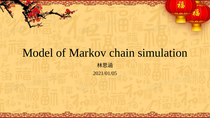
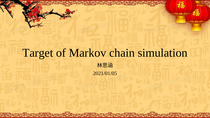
Model: Model -> Target
